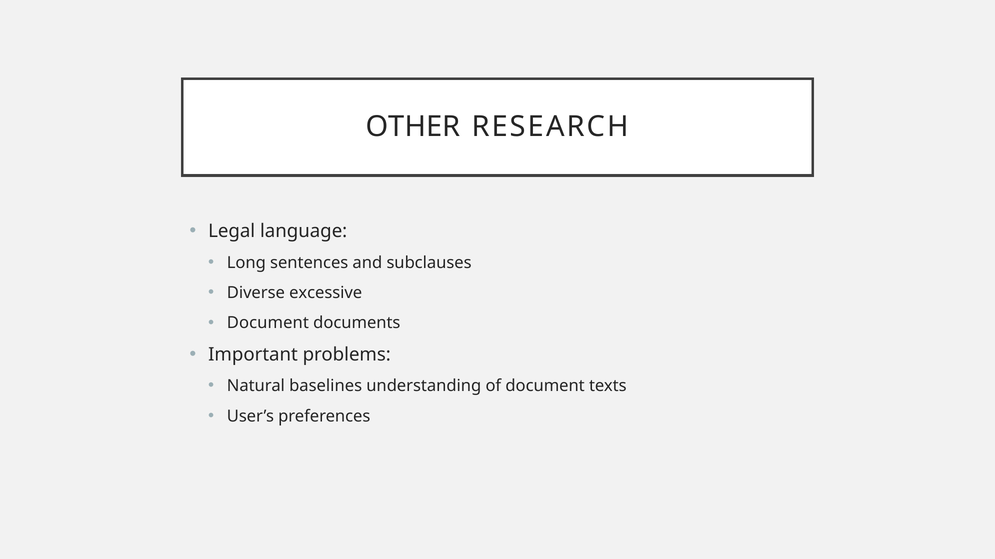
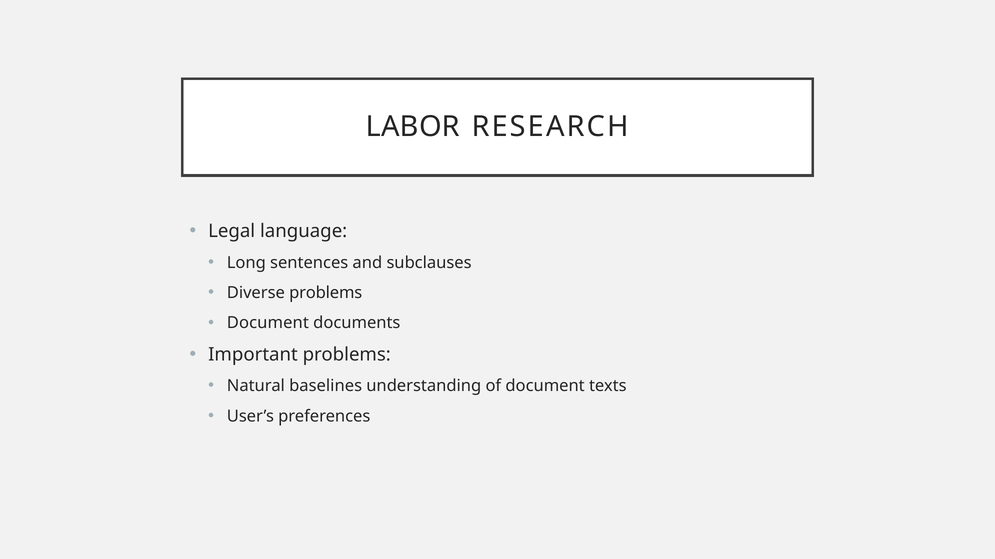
OTHER: OTHER -> LABOR
Diverse excessive: excessive -> problems
